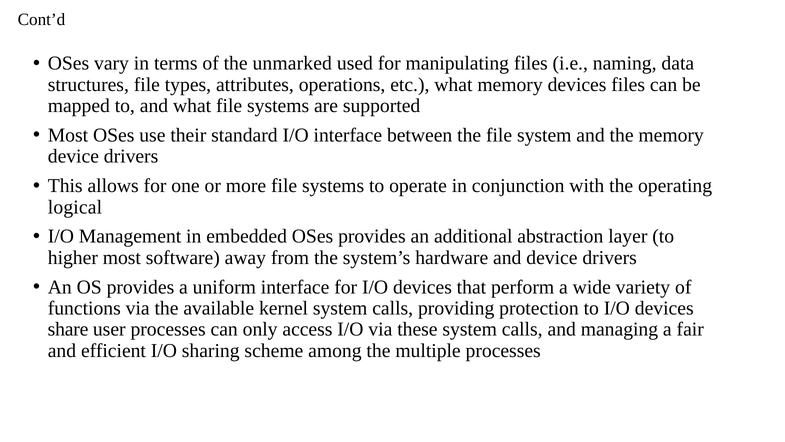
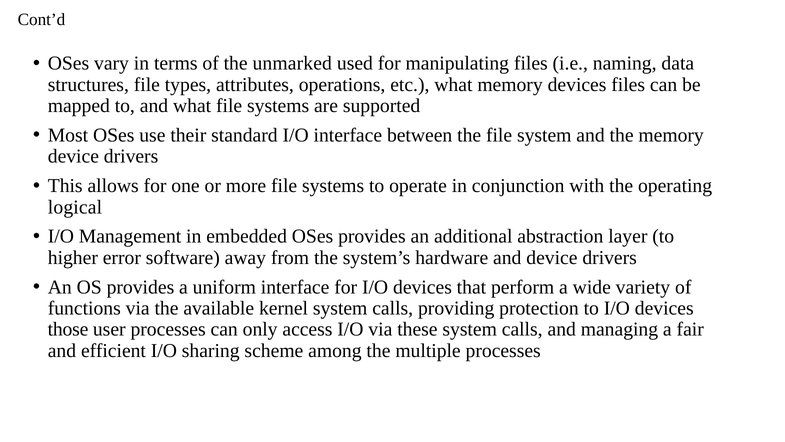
higher most: most -> error
share: share -> those
